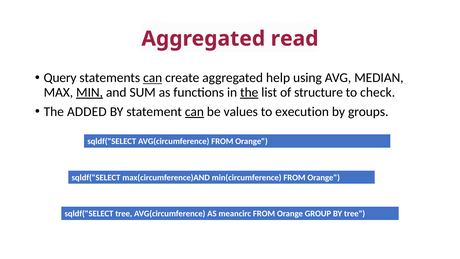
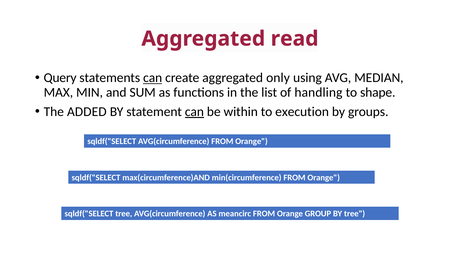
help: help -> only
MIN underline: present -> none
the at (249, 92) underline: present -> none
structure: structure -> handling
check: check -> shape
values: values -> within
